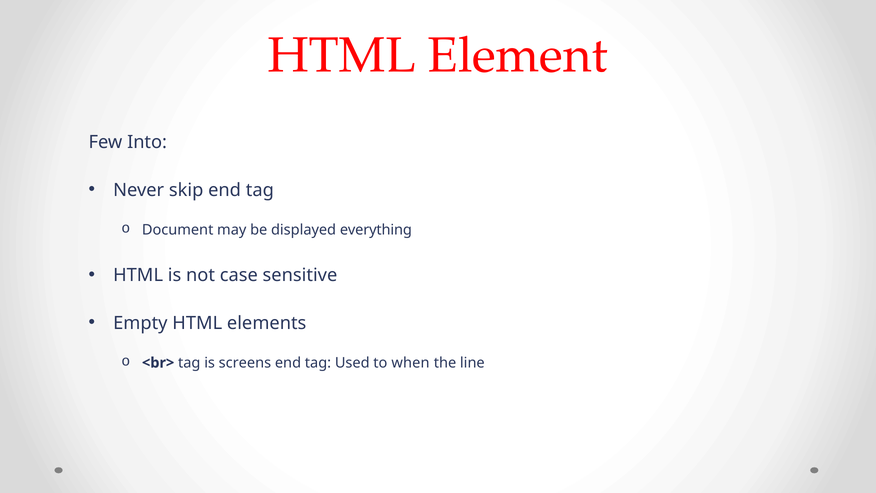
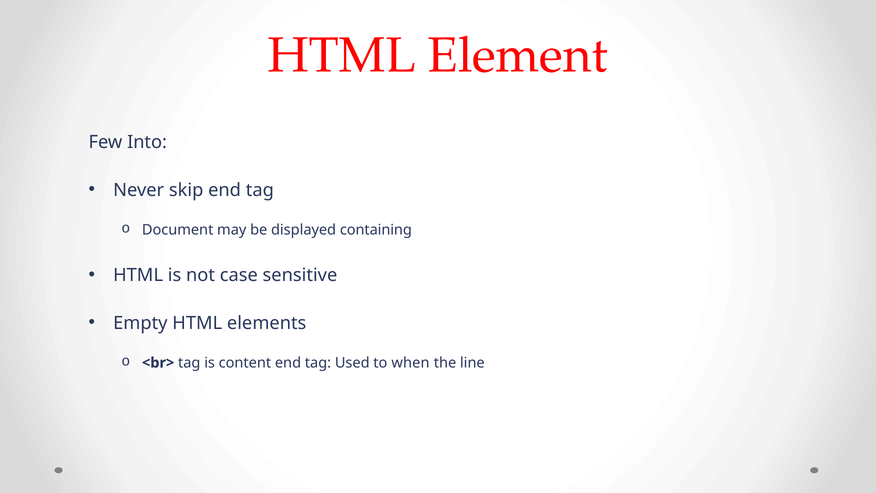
everything: everything -> containing
screens: screens -> content
